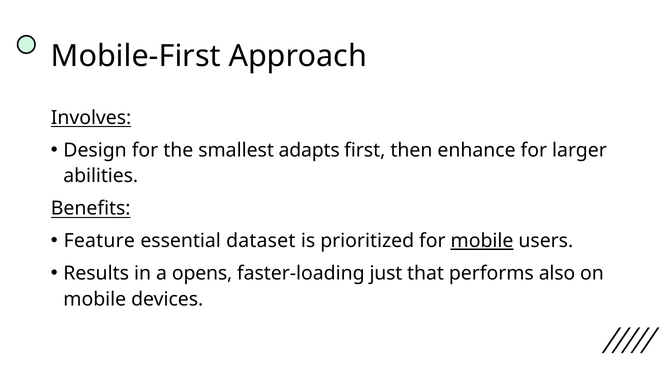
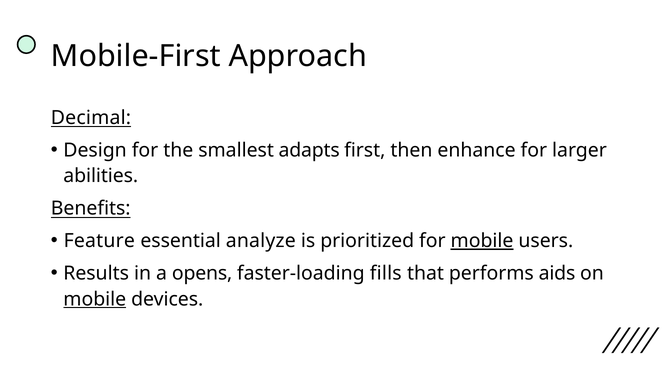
Involves: Involves -> Decimal
dataset: dataset -> analyze
just: just -> fills
also: also -> aids
mobile at (95, 299) underline: none -> present
